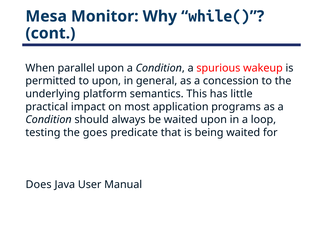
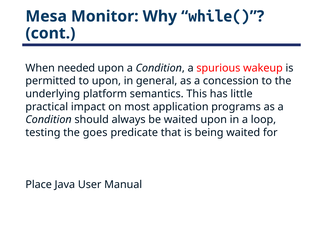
parallel: parallel -> needed
Does: Does -> Place
